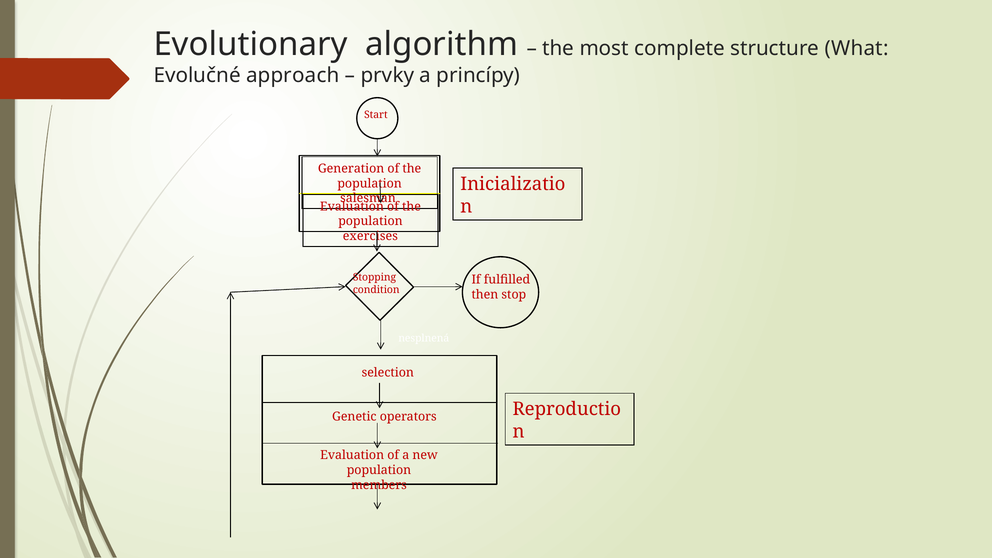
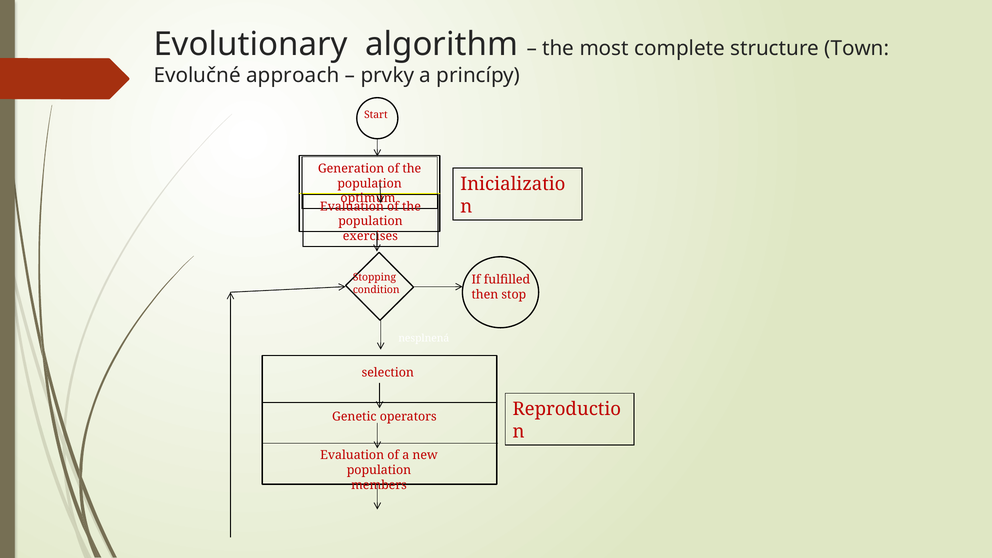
What: What -> Town
salesman: salesman -> optimum
